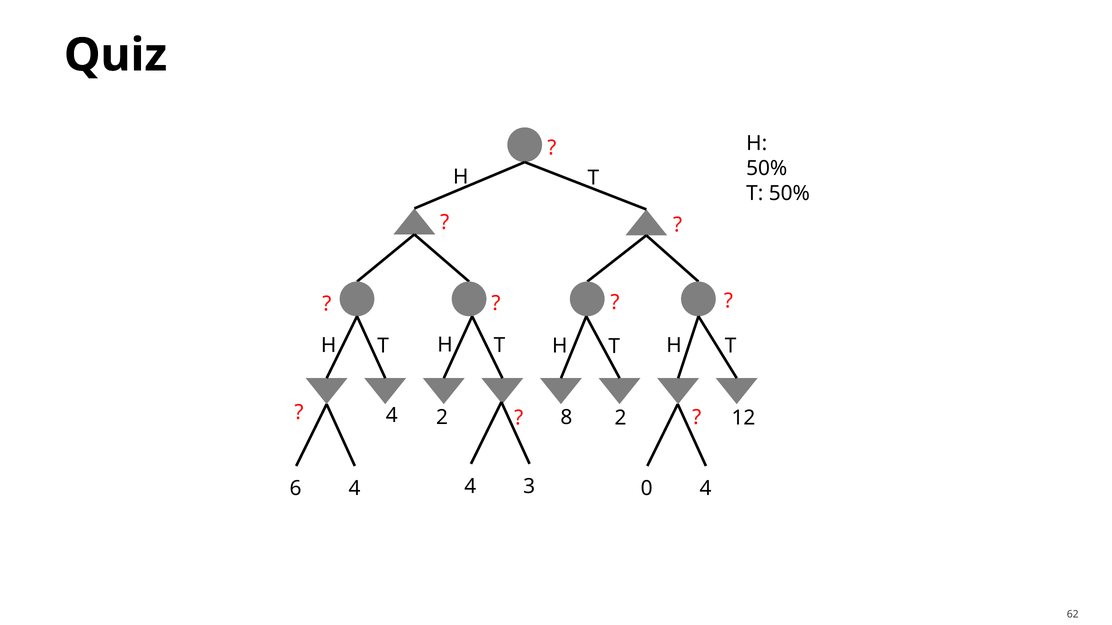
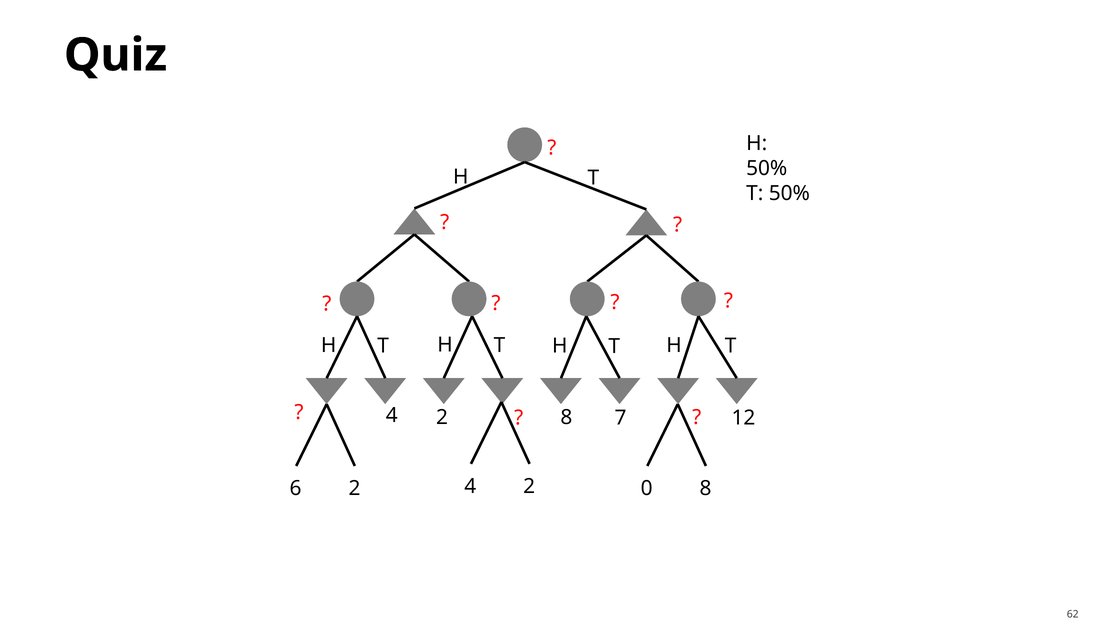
8 2: 2 -> 7
3 at (529, 487): 3 -> 2
6 4: 4 -> 2
0 4: 4 -> 8
